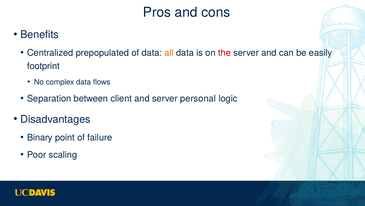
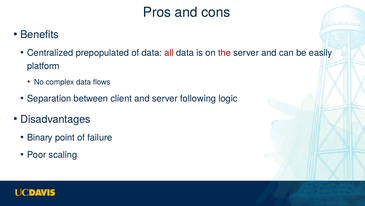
all colour: orange -> red
footprint: footprint -> platform
personal: personal -> following
